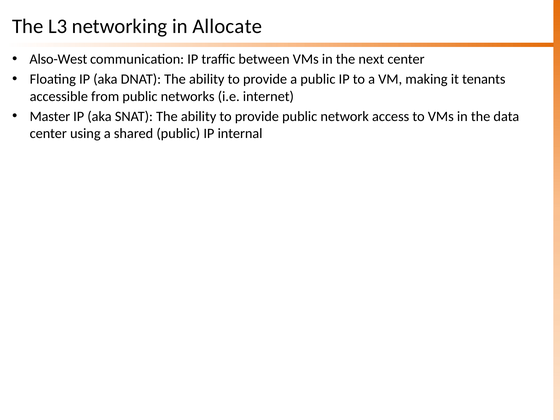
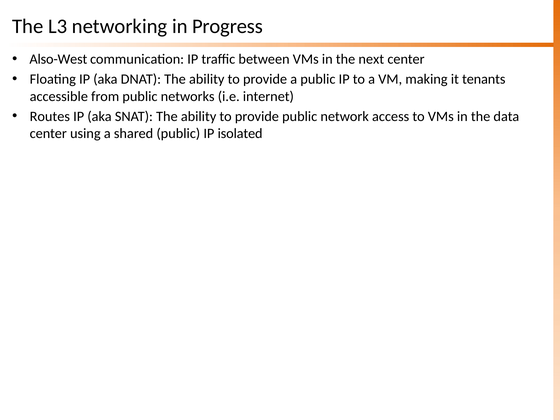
Allocate: Allocate -> Progress
Master: Master -> Routes
internal: internal -> isolated
